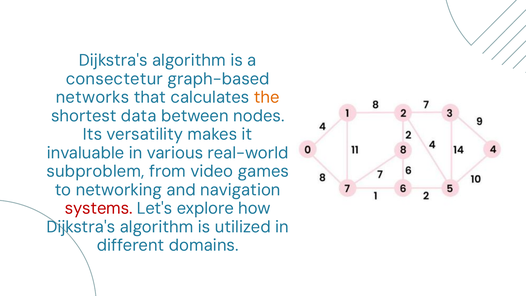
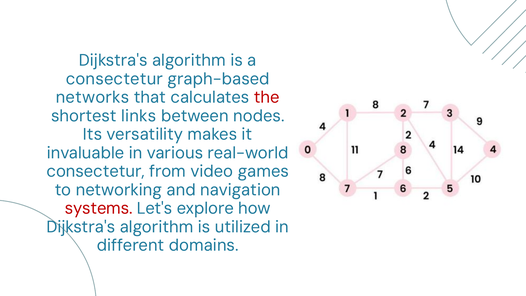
the colour: orange -> red
data: data -> links
subproblem at (96, 171): subproblem -> consectetur
